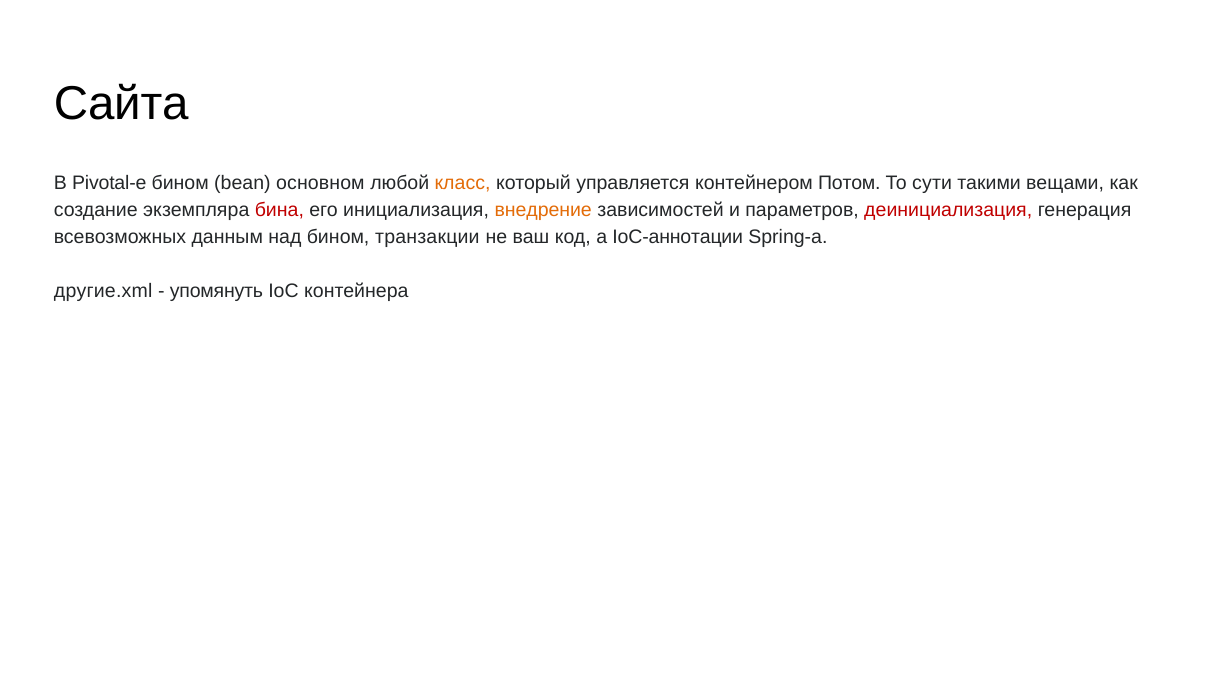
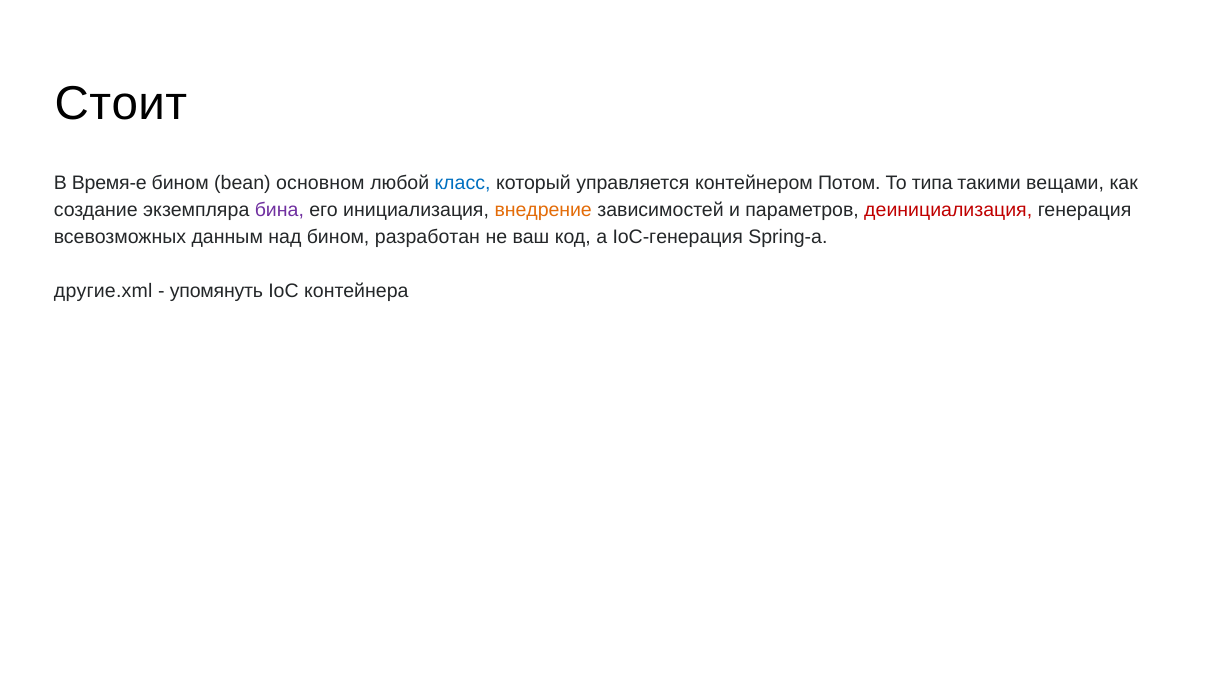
Сайта: Сайта -> Стоит
Pivotal-е: Pivotal-е -> Время-е
класс colour: orange -> blue
сути: сути -> типа
бина colour: red -> purple
транзакции: транзакции -> разработан
IoC-аннотации: IoC-аннотации -> IoC-генерация
